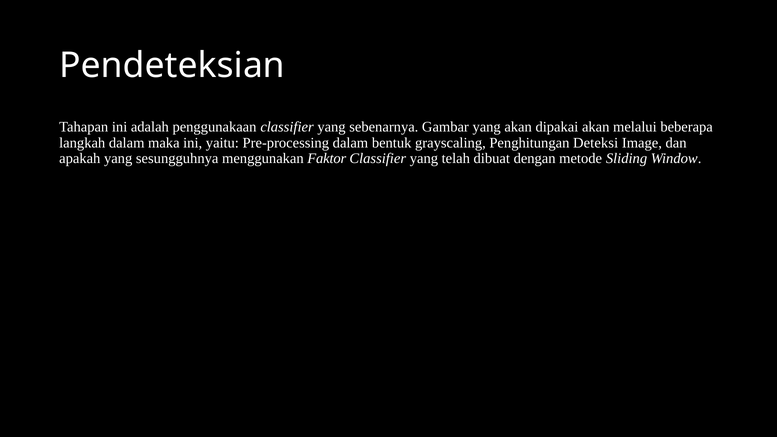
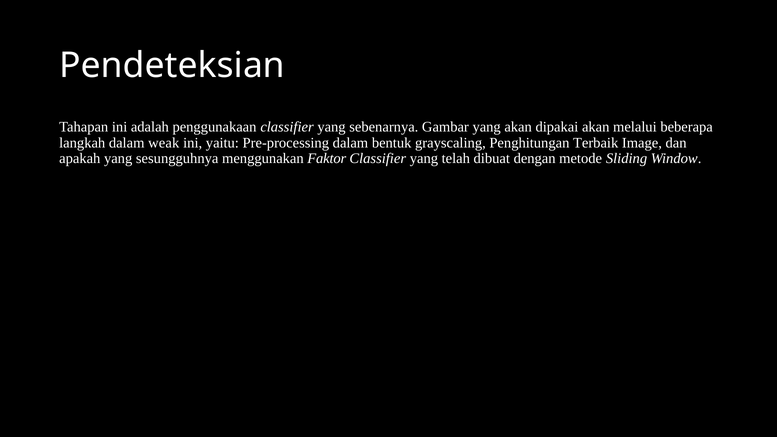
maka: maka -> weak
Deteksi: Deteksi -> Terbaik
